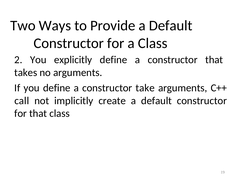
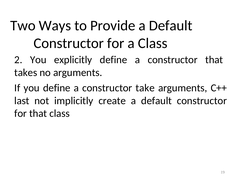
call: call -> last
